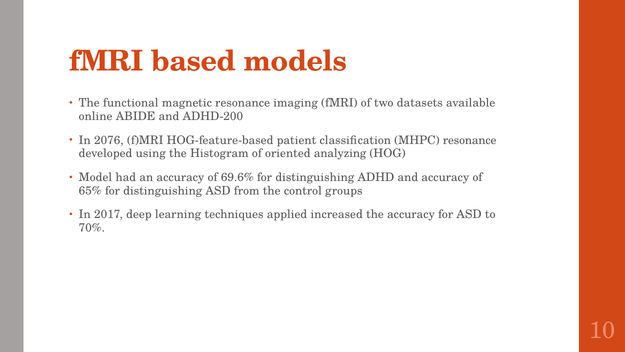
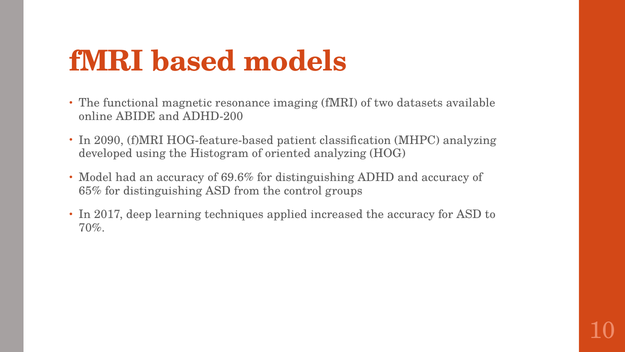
2076: 2076 -> 2090
MHPC resonance: resonance -> analyzing
